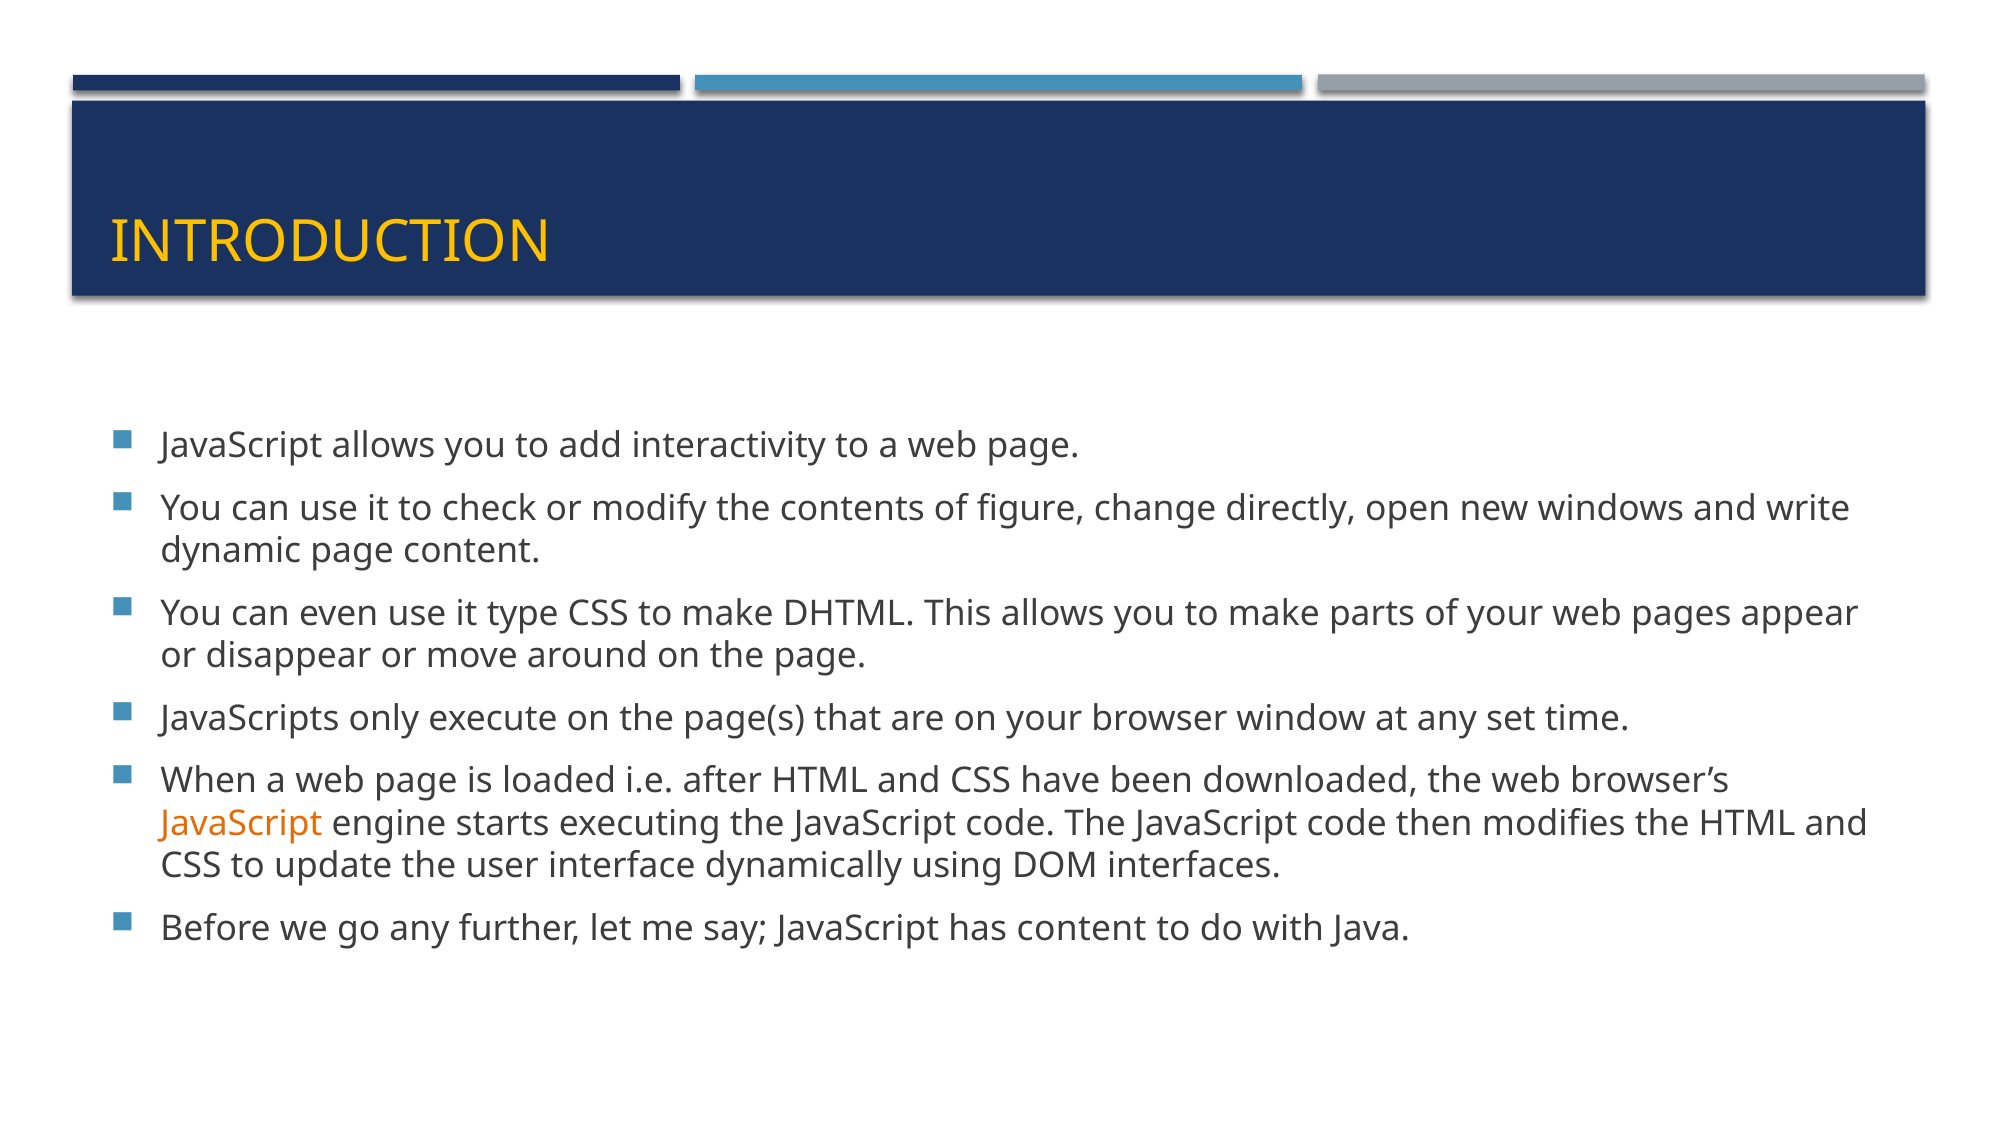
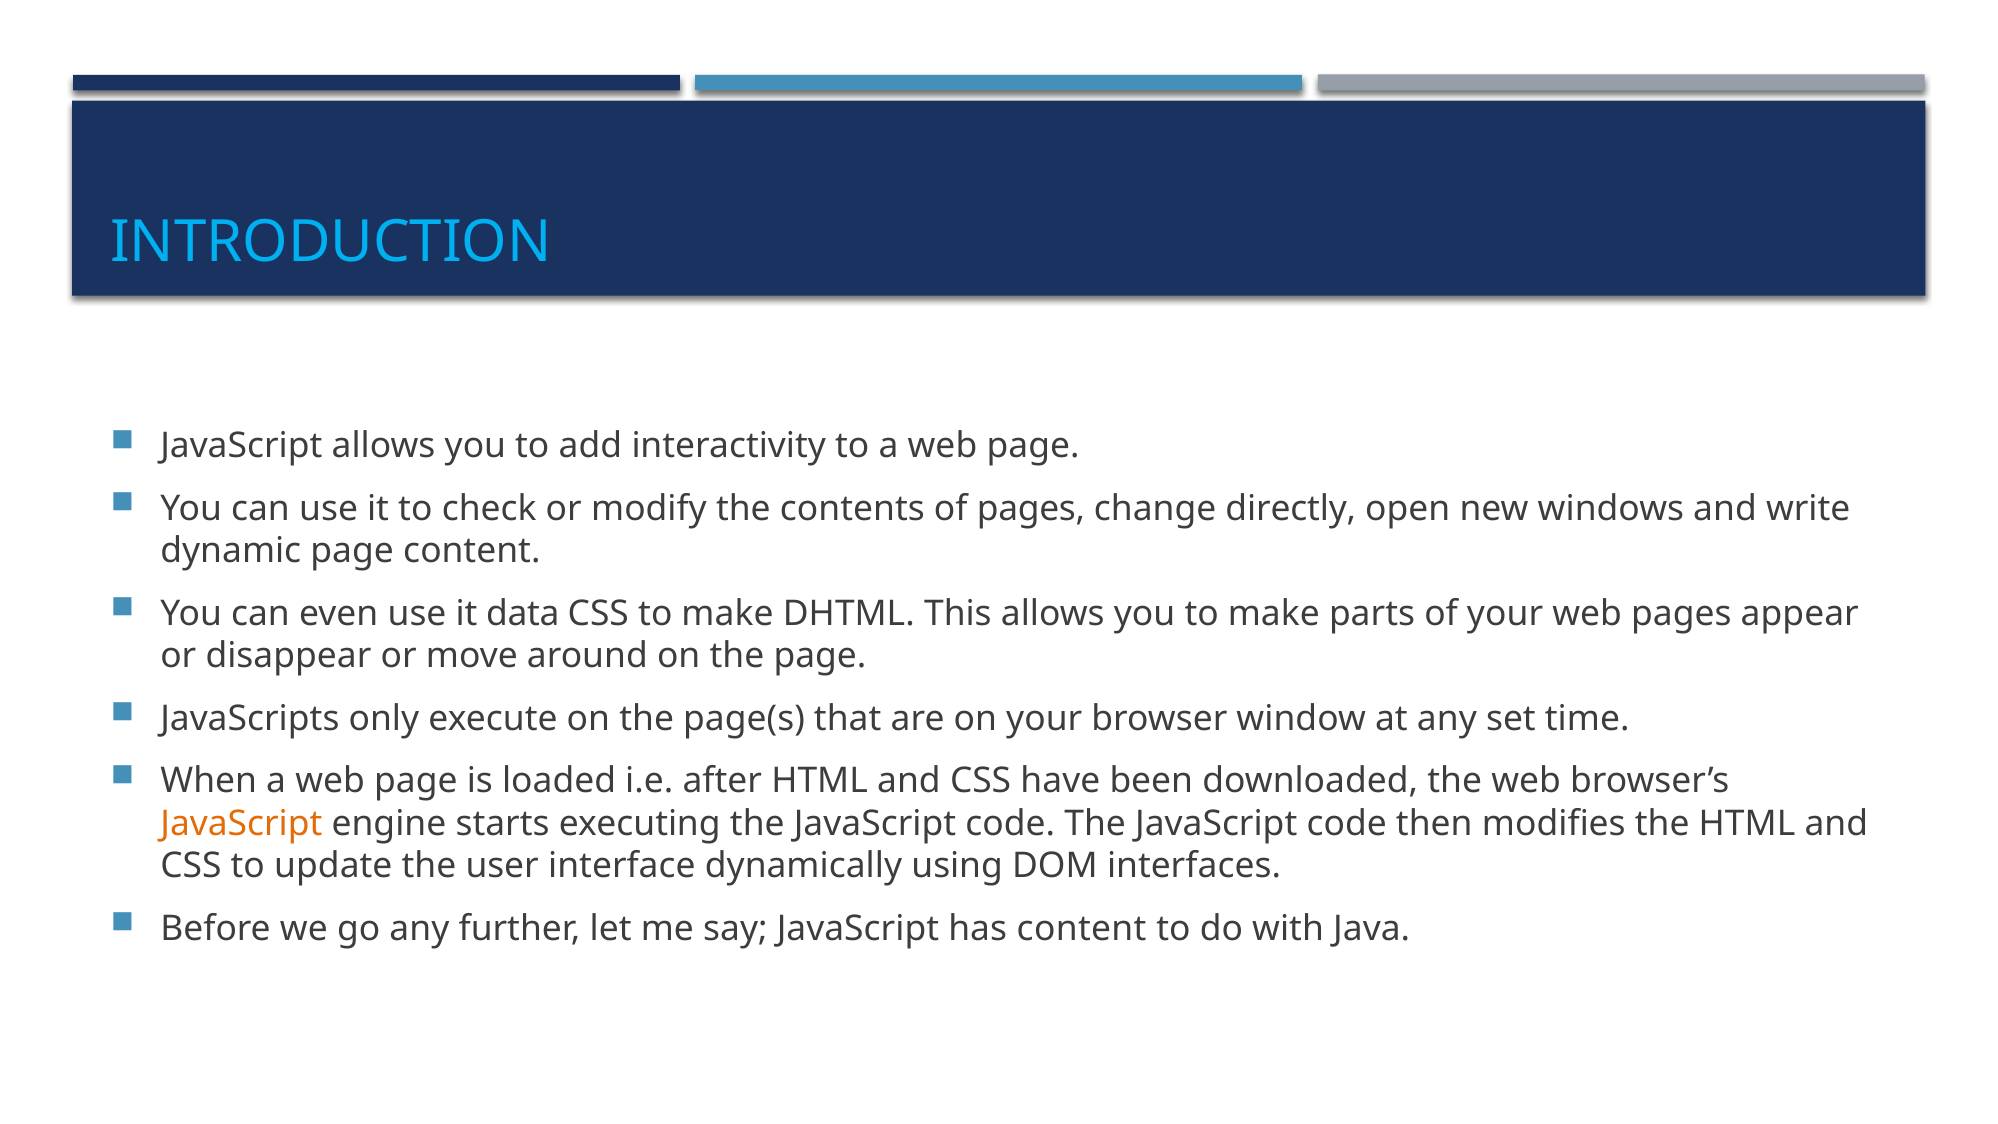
INTRODUCTION colour: yellow -> light blue
of figure: figure -> pages
type: type -> data
